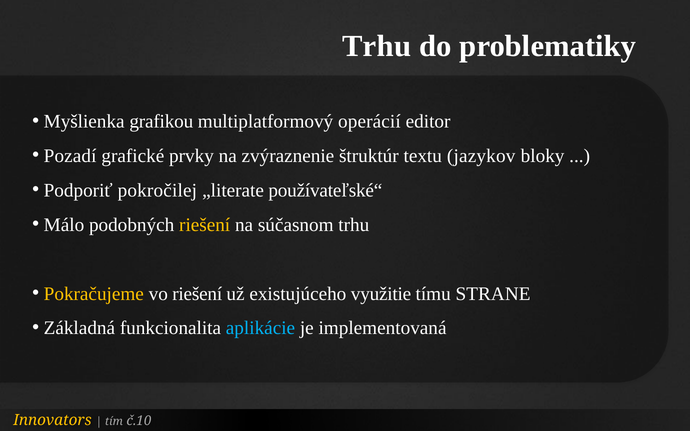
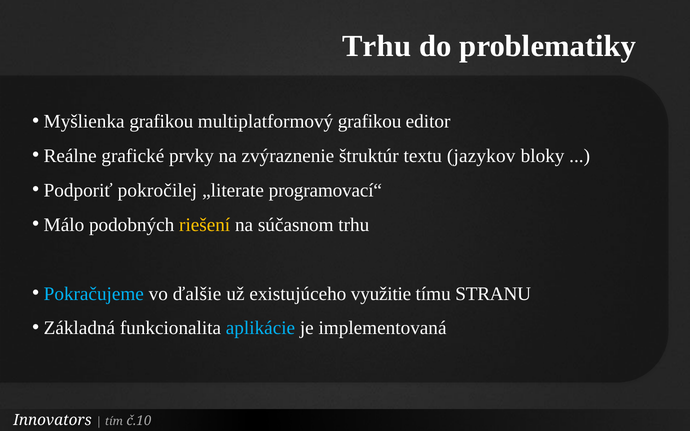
multiplatformový operácií: operácií -> grafikou
Pozadí: Pozadí -> Reálne
používateľské“: používateľské“ -> programovací“
Pokračujeme colour: yellow -> light blue
vo riešení: riešení -> ďalšie
STRANE: STRANE -> STRANU
Innovators colour: yellow -> white
